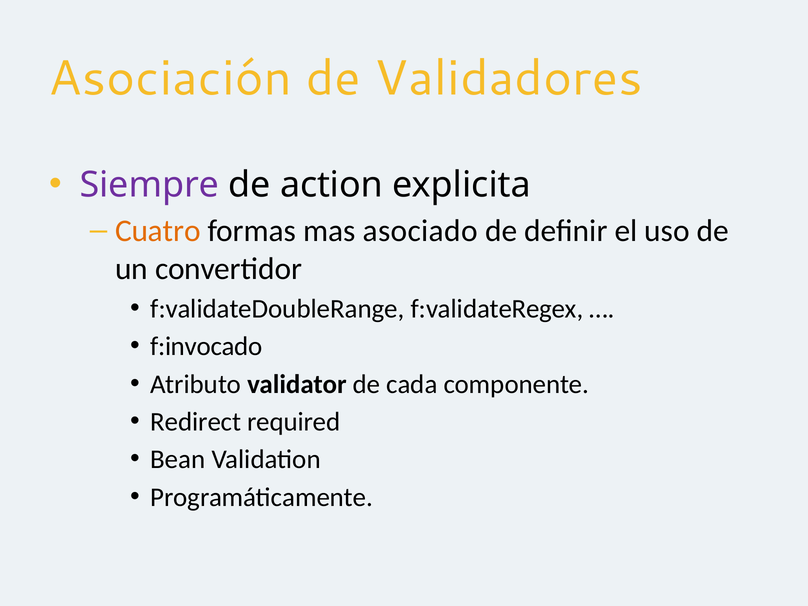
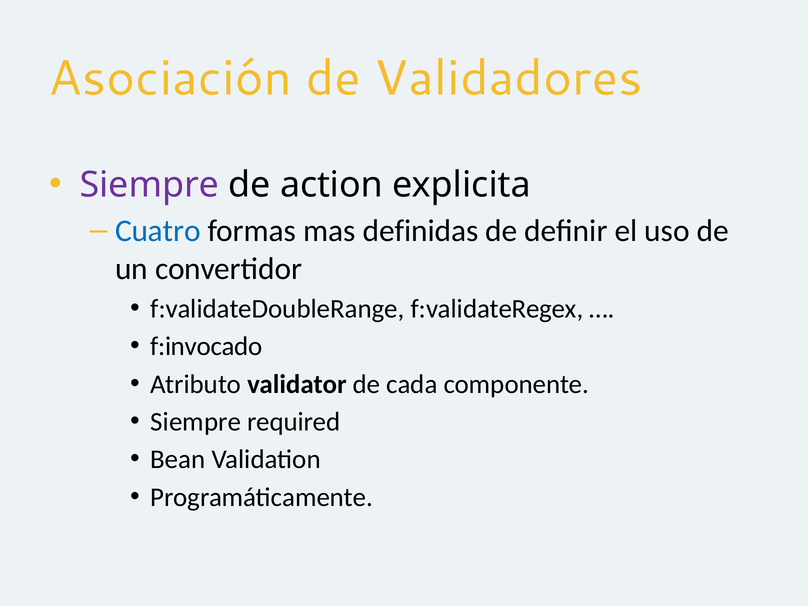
Cuatro colour: orange -> blue
asociado: asociado -> definidas
Redirect at (196, 422): Redirect -> Siempre
